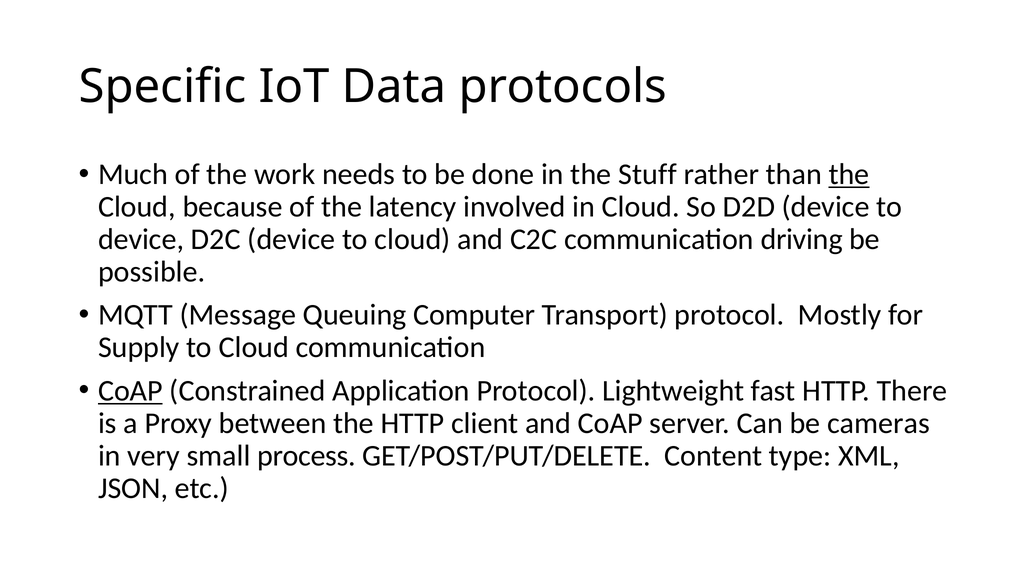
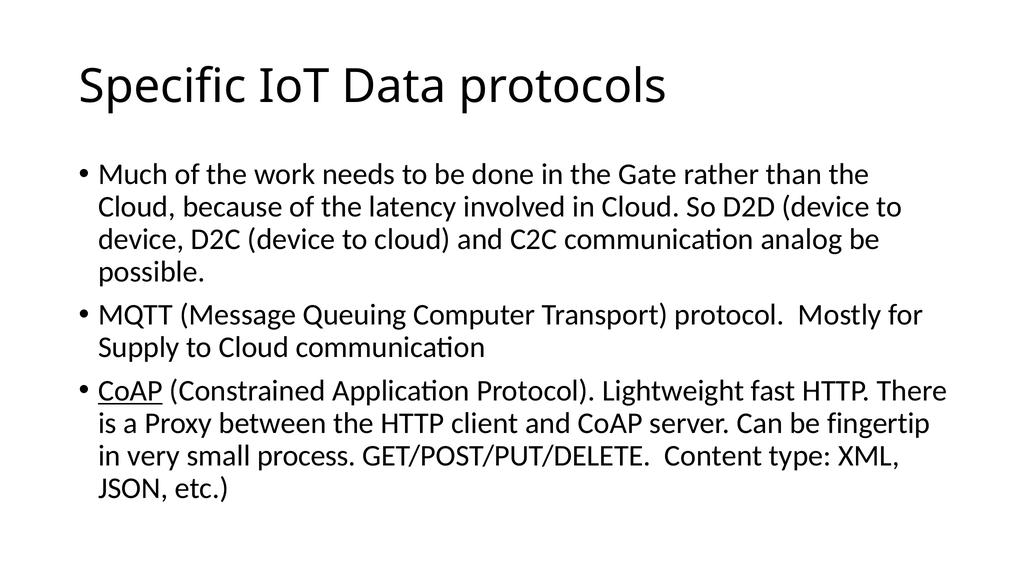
Stuff: Stuff -> Gate
the at (849, 174) underline: present -> none
driving: driving -> analog
cameras: cameras -> fingertip
